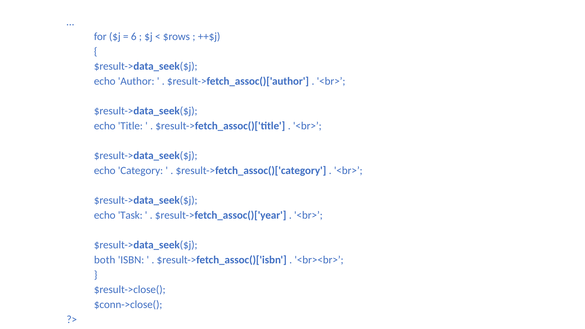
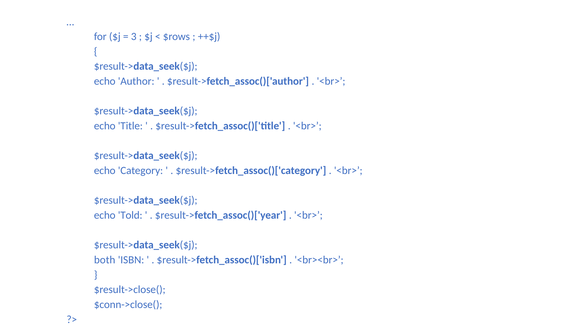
6: 6 -> 3
Task: Task -> Told
